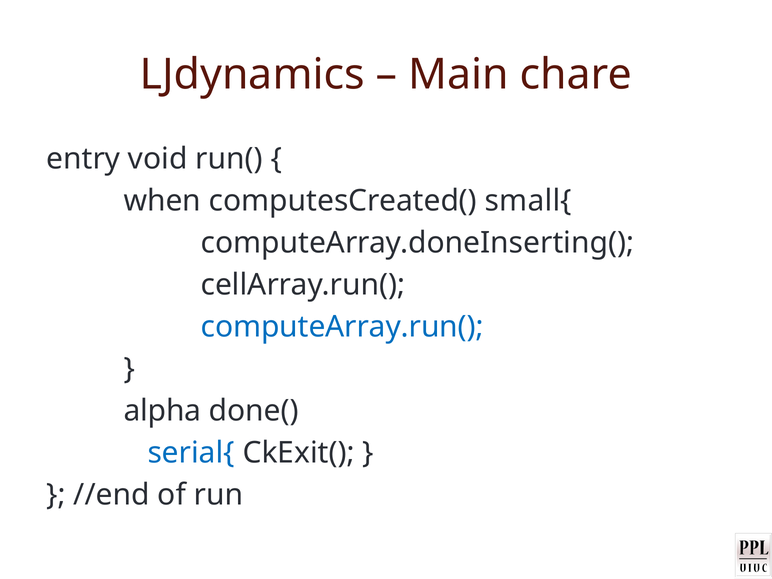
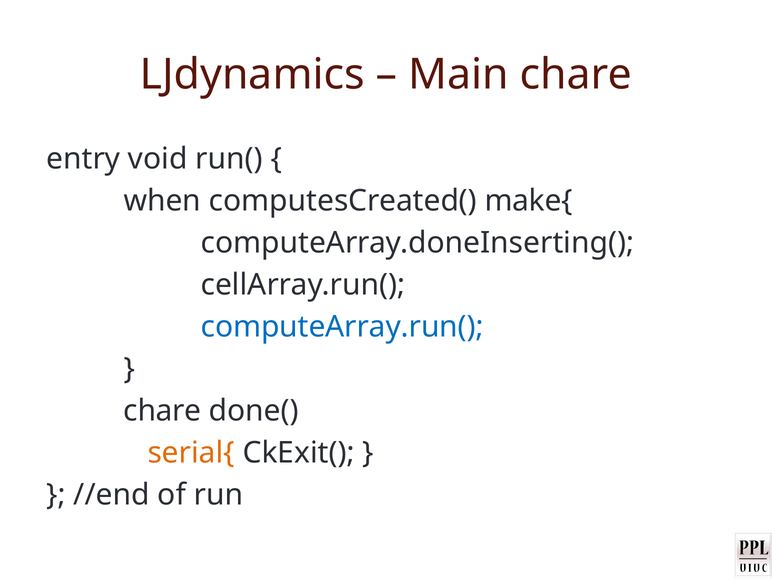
small{: small{ -> make{
alpha at (162, 411): alpha -> chare
serial{ colour: blue -> orange
